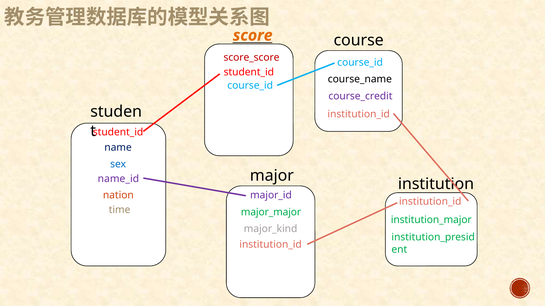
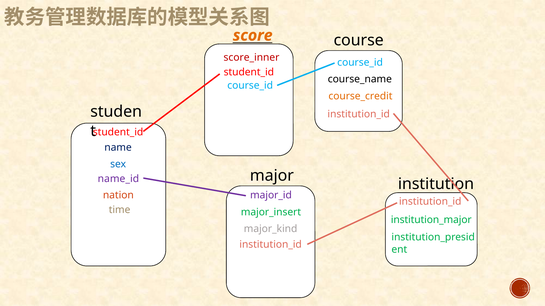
score_score: score_score -> score_inner
course_credit colour: purple -> orange
major_major: major_major -> major_insert
